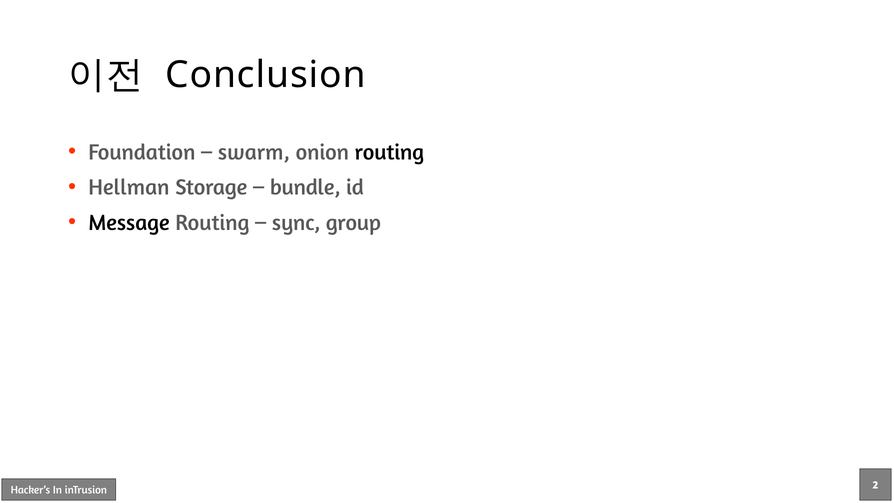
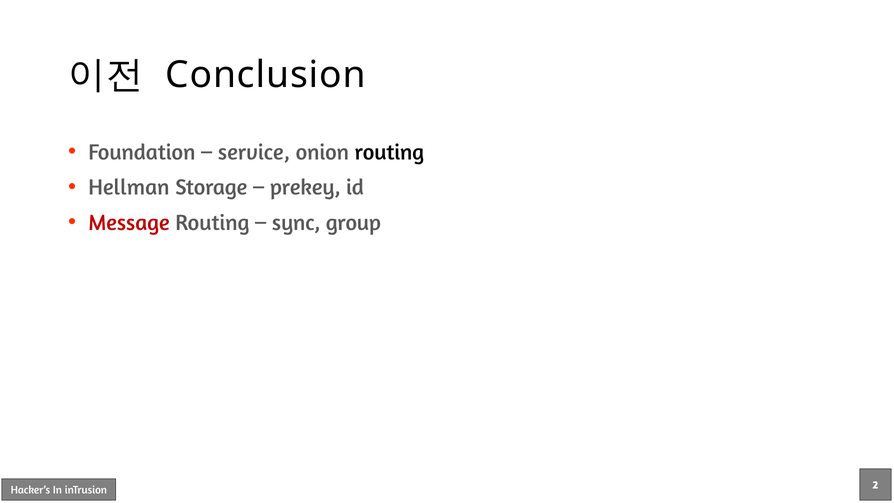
swarm: swarm -> service
bundle: bundle -> prekey
Message colour: black -> red
